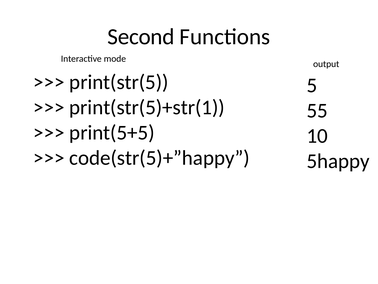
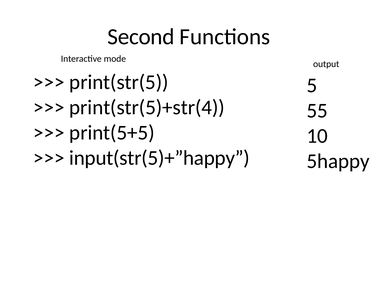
print(str(5)+str(1: print(str(5)+str(1 -> print(str(5)+str(4
code(str(5)+”happy: code(str(5)+”happy -> input(str(5)+”happy
